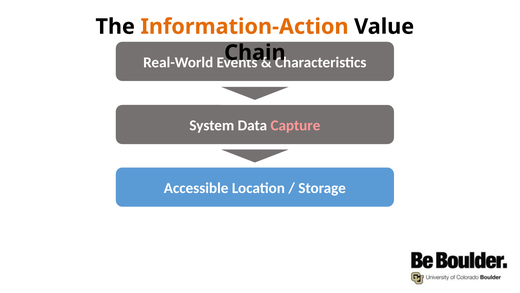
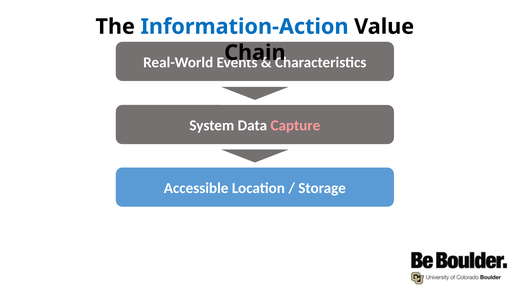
Information-Action colour: orange -> blue
